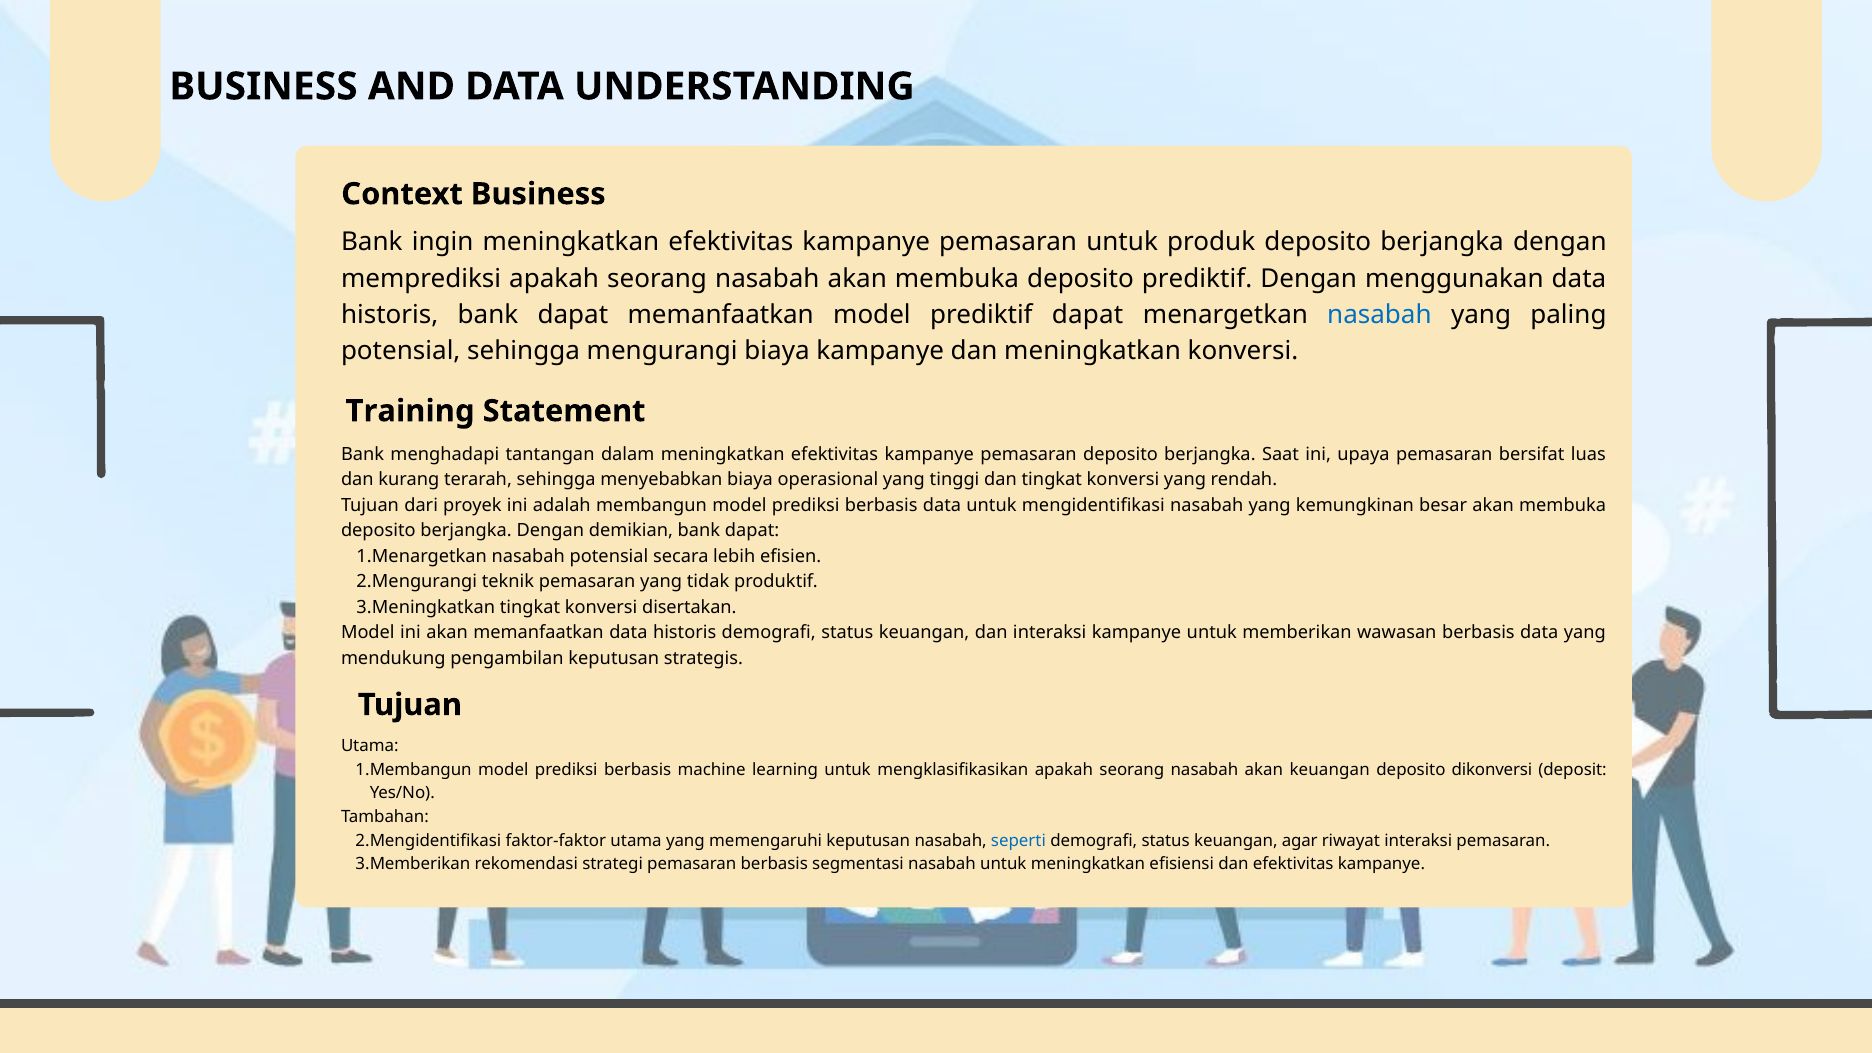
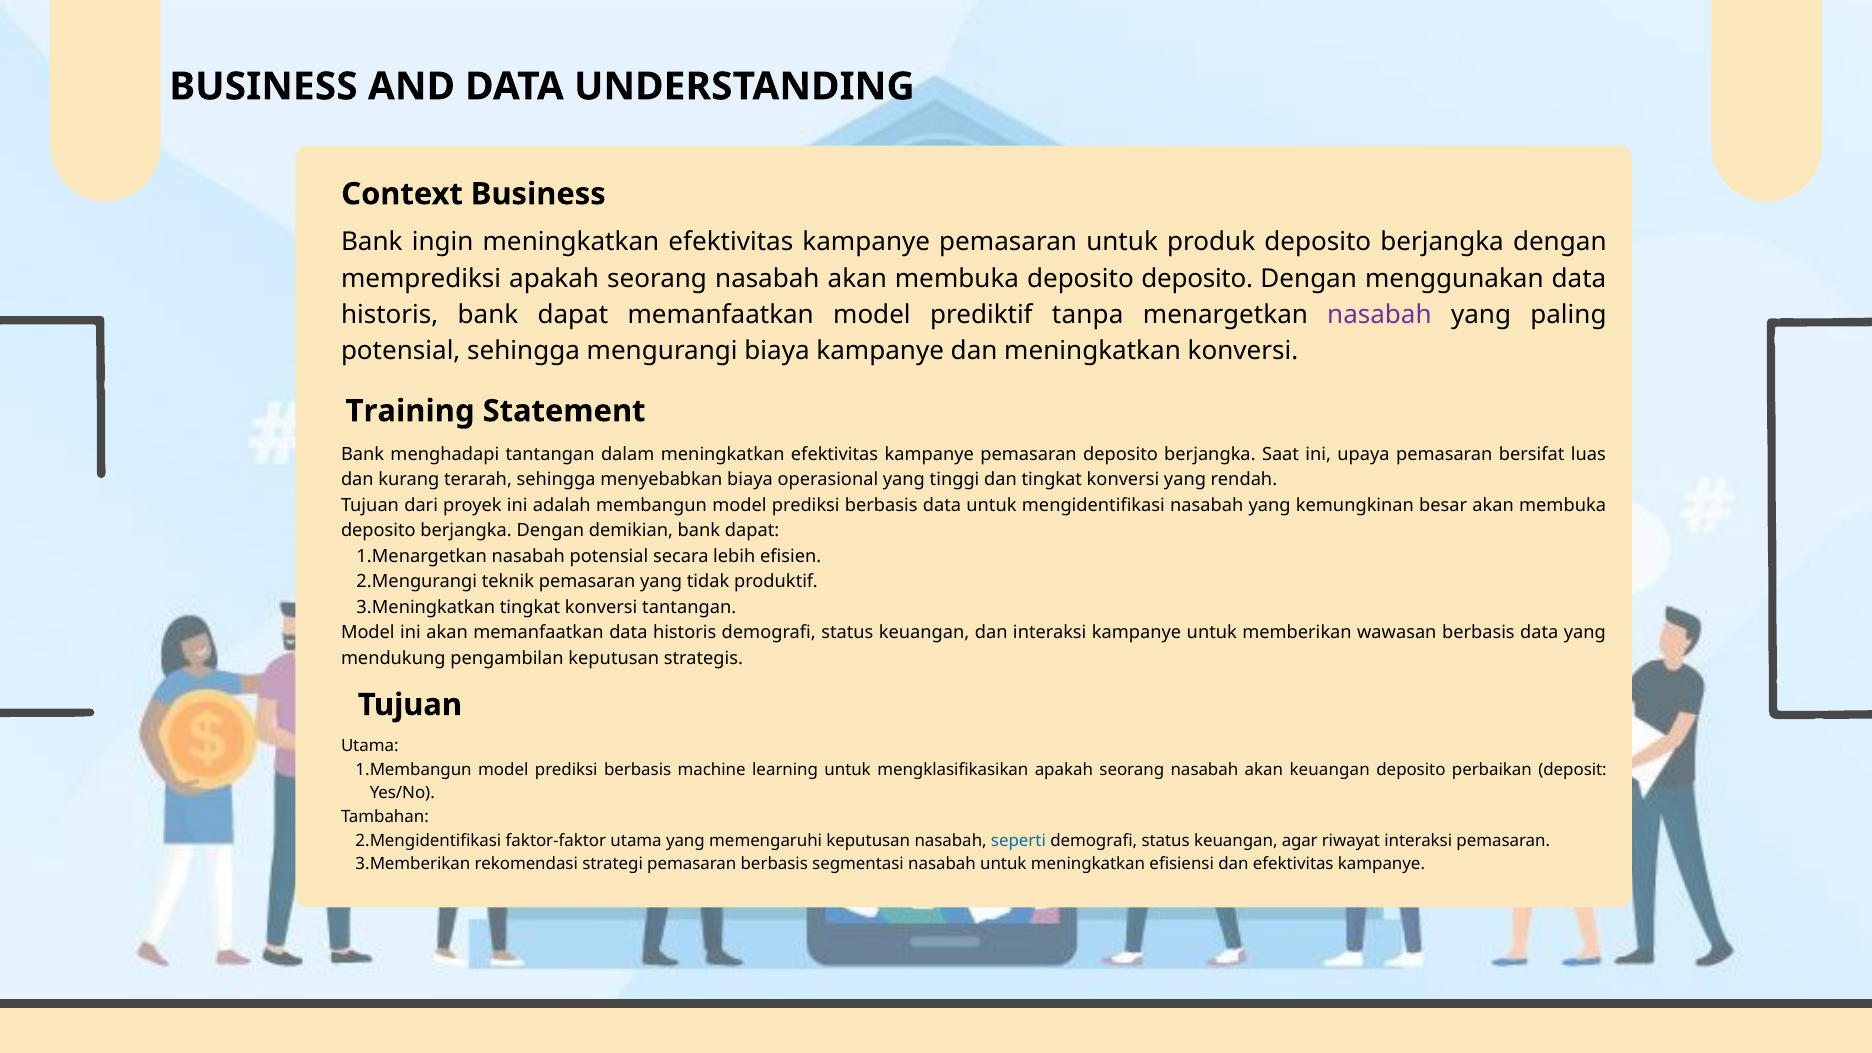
deposito prediktif: prediktif -> deposito
prediktif dapat: dapat -> tanpa
nasabah at (1379, 315) colour: blue -> purple
konversi disertakan: disertakan -> tantangan
dikonversi: dikonversi -> perbaikan
